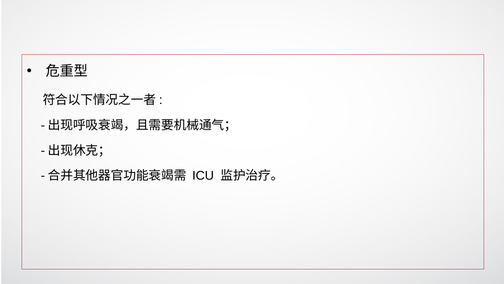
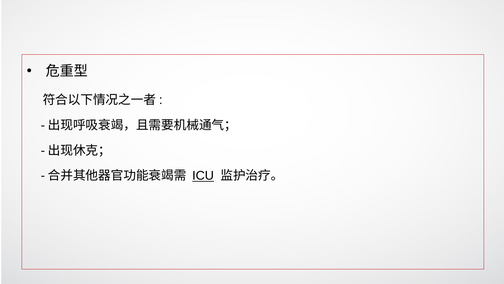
ICU underline: none -> present
